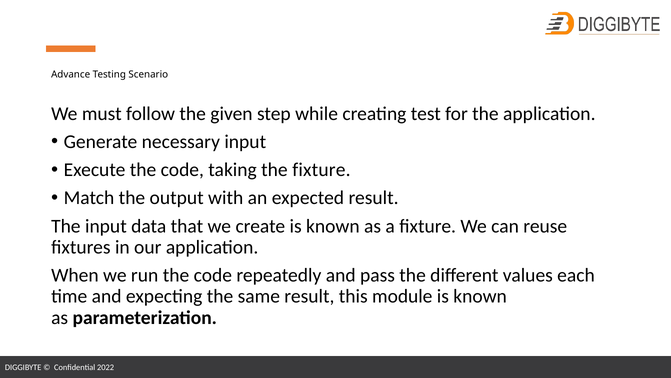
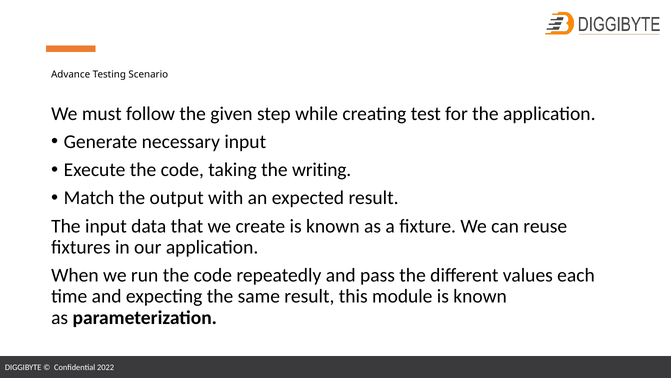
the fixture: fixture -> writing
